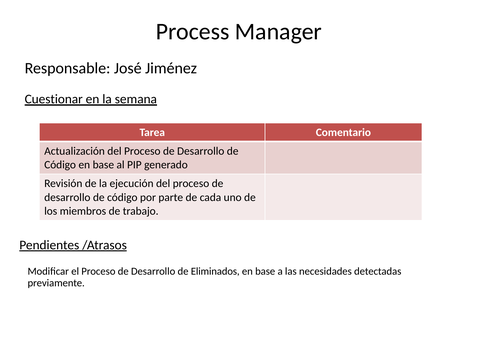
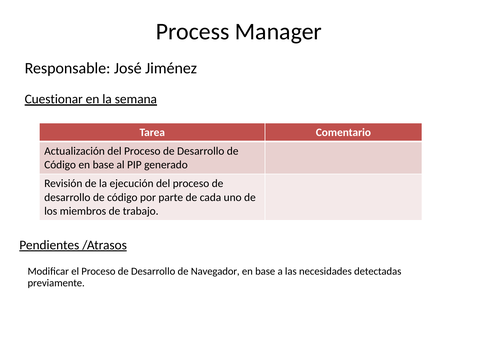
Eliminados: Eliminados -> Navegador
